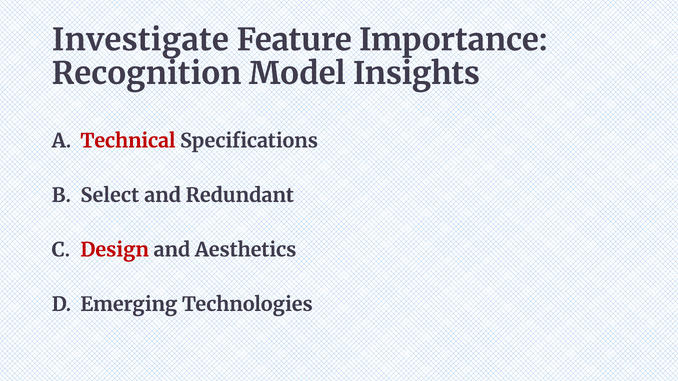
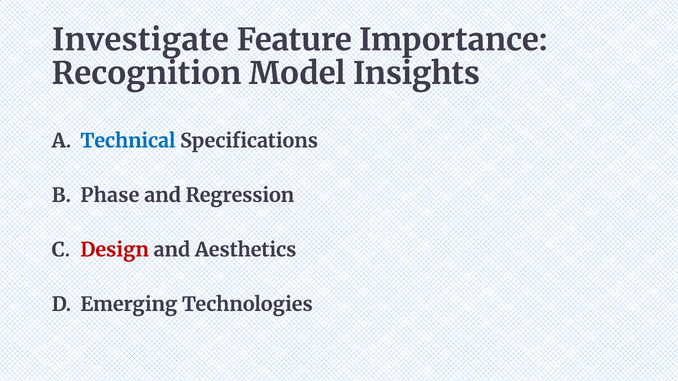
Technical colour: red -> blue
Select: Select -> Phase
Redundant: Redundant -> Regression
